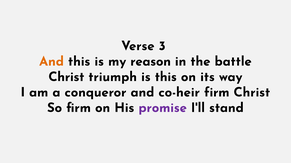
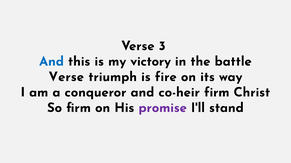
And at (51, 62) colour: orange -> blue
reason: reason -> victory
Christ at (66, 77): Christ -> Verse
is this: this -> fire
